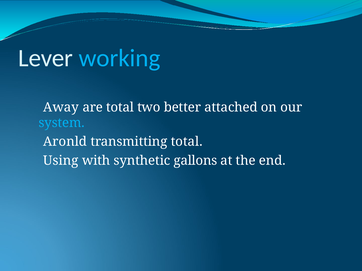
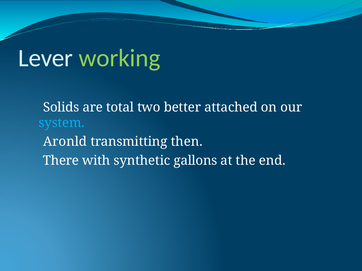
working colour: light blue -> light green
Away: Away -> Solids
transmitting total: total -> then
Using: Using -> There
